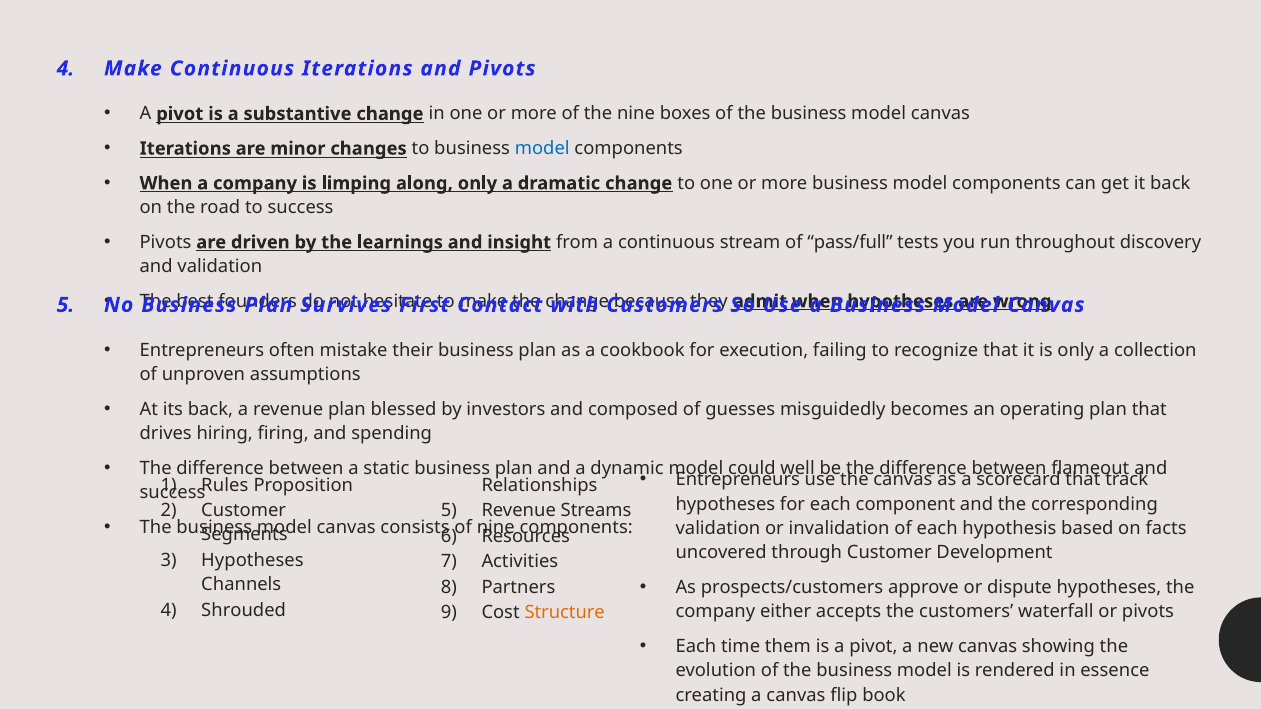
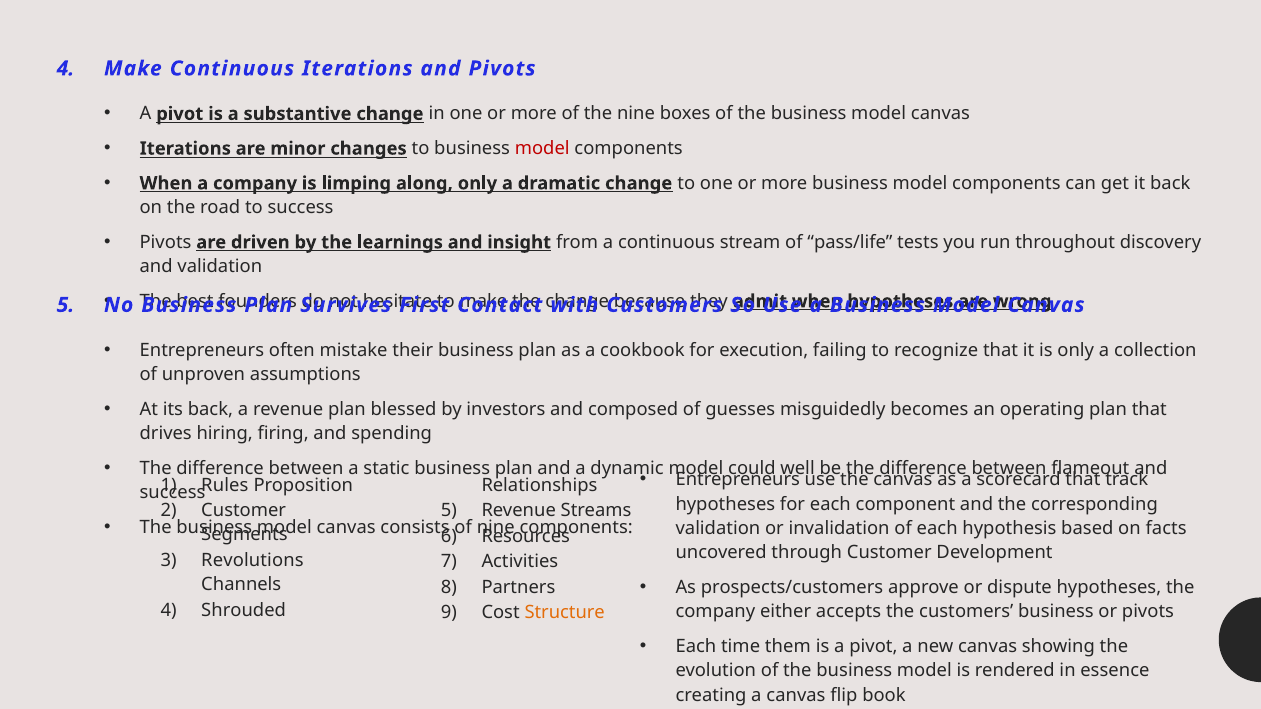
model at (542, 149) colour: blue -> red
pass/full: pass/full -> pass/life
Hypotheses at (252, 561): Hypotheses -> Revolutions
customers waterfall: waterfall -> business
